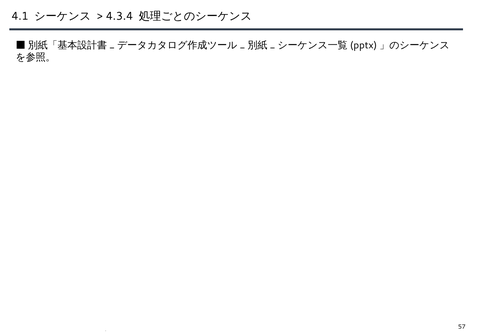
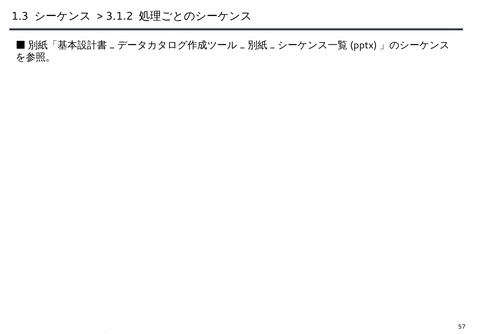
4.1: 4.1 -> 1.3
4.3.4: 4.3.4 -> 3.1.2
